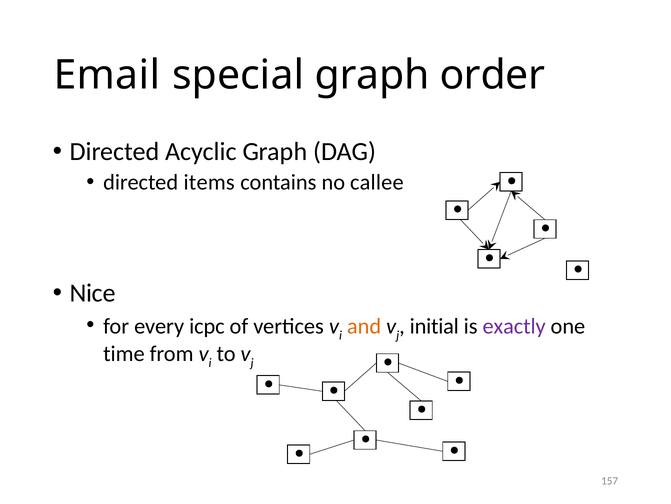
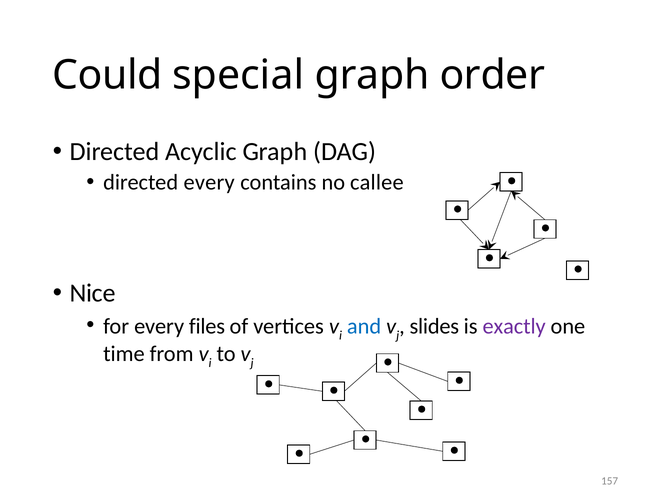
Email: Email -> Could
directed items: items -> every
icpc: icpc -> files
and colour: orange -> blue
initial: initial -> slides
